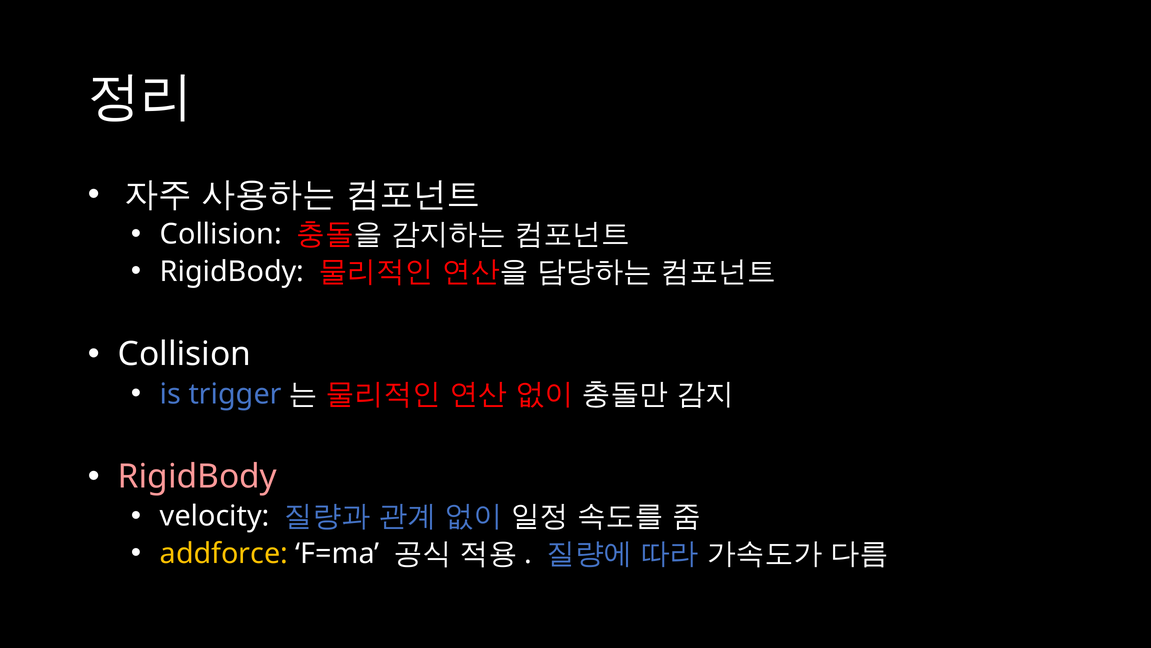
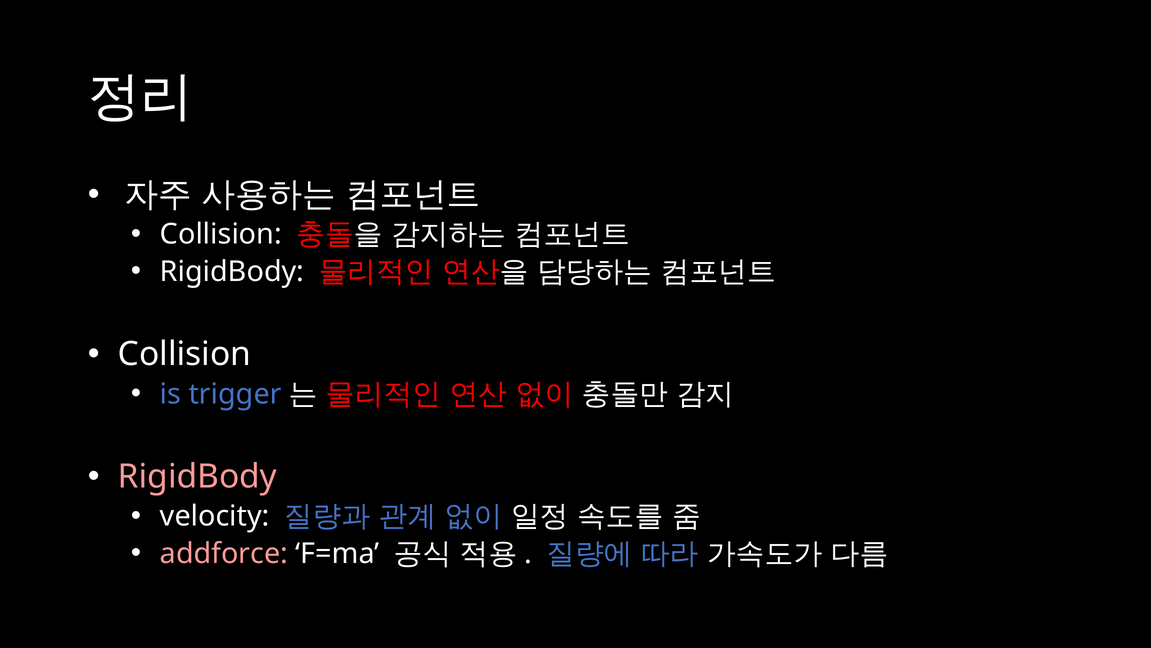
addforce colour: yellow -> pink
